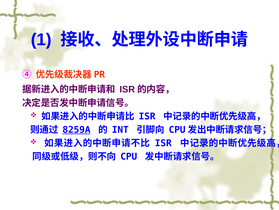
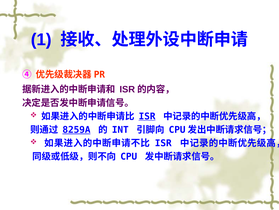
ISR at (147, 116) underline: none -> present
